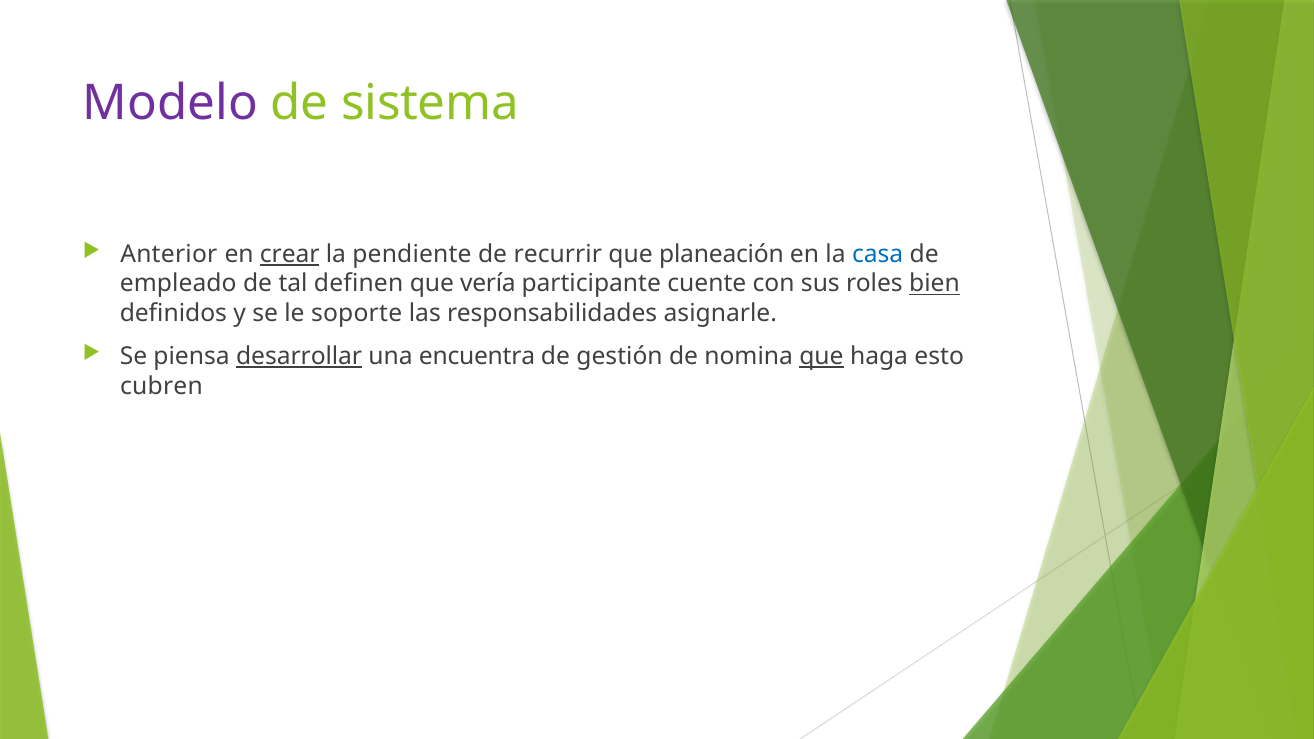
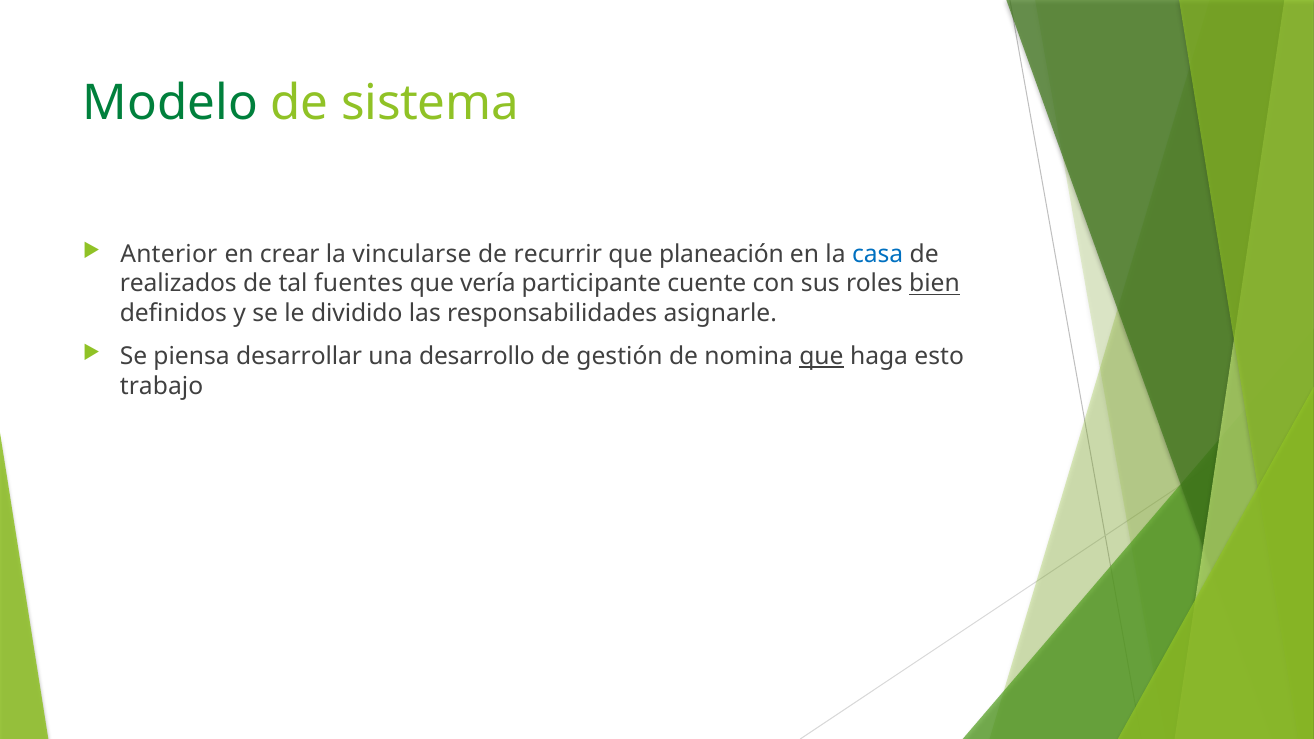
Modelo colour: purple -> green
crear underline: present -> none
pendiente: pendiente -> vincularse
empleado: empleado -> realizados
definen: definen -> fuentes
soporte: soporte -> dividido
desarrollar underline: present -> none
encuentra: encuentra -> desarrollo
cubren: cubren -> trabajo
